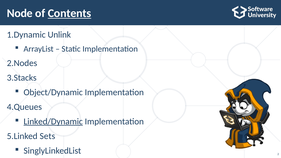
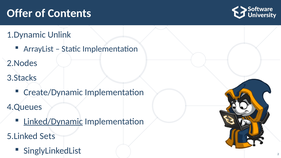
Node: Node -> Offer
Contents underline: present -> none
Object/Dynamic: Object/Dynamic -> Create/Dynamic
